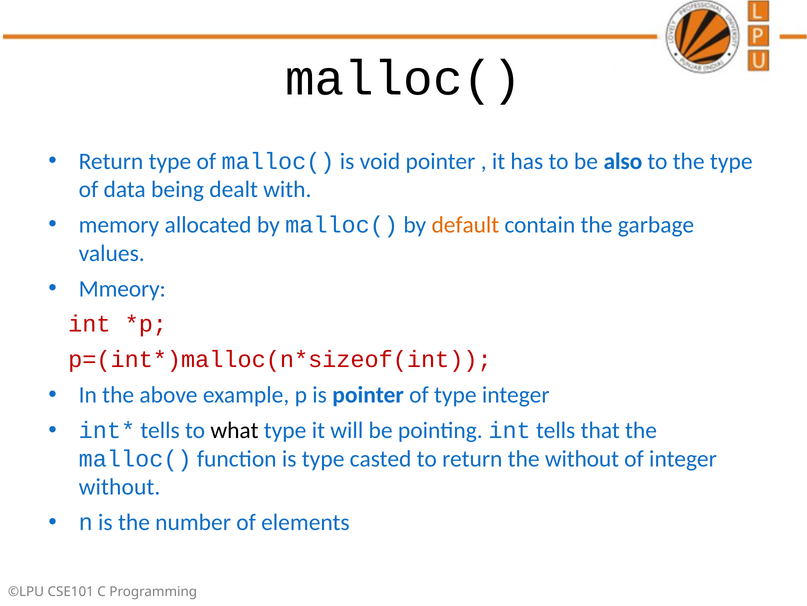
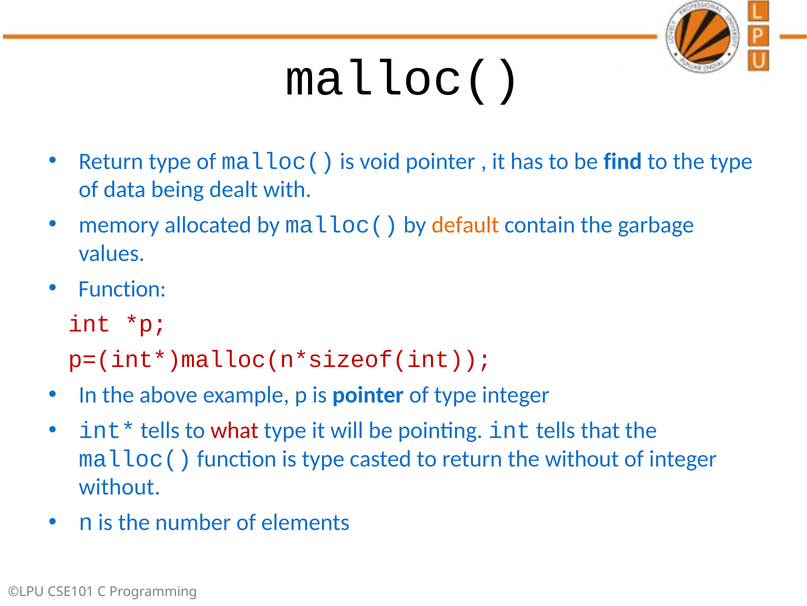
also: also -> find
Mmeory at (122, 288): Mmeory -> Function
what colour: black -> red
